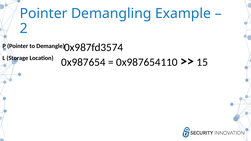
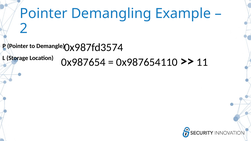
15: 15 -> 11
